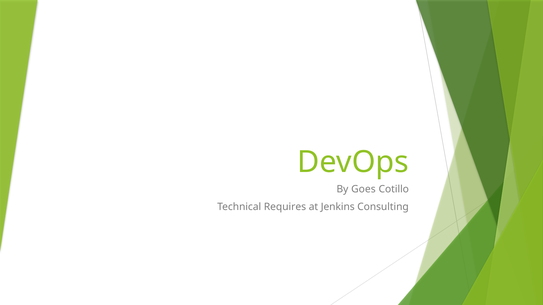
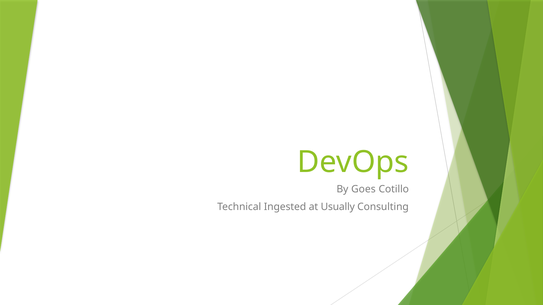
Requires: Requires -> Ingested
Jenkins: Jenkins -> Usually
